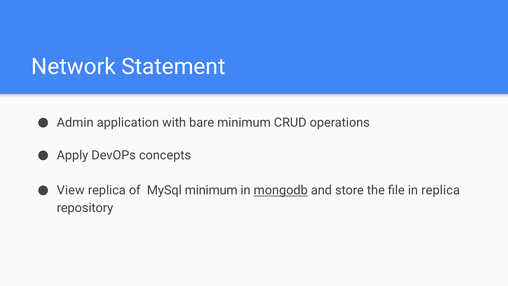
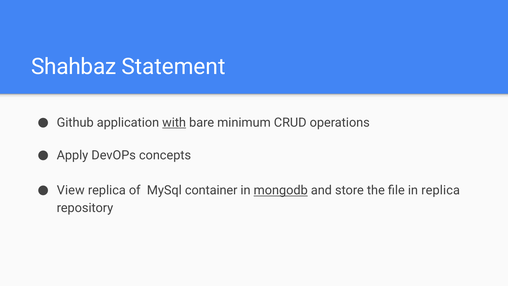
Network: Network -> Shahbaz
Admin: Admin -> Github
with underline: none -> present
MySql minimum: minimum -> container
